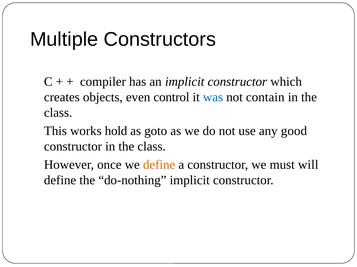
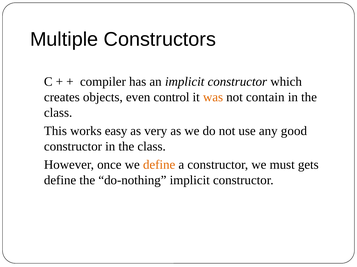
was colour: blue -> orange
hold: hold -> easy
goto: goto -> very
will: will -> gets
